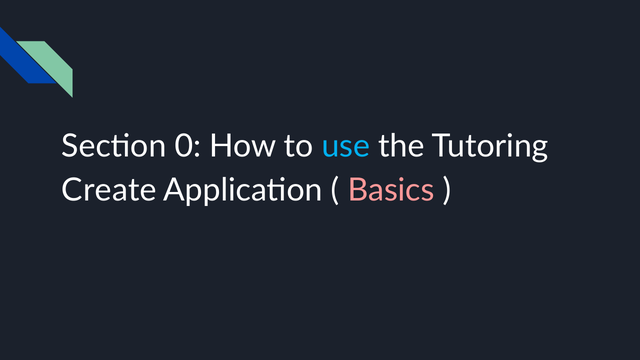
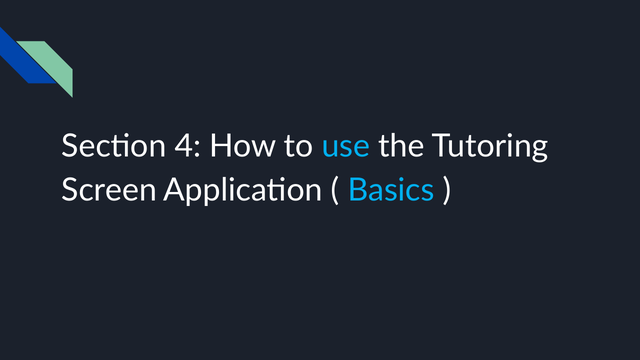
0: 0 -> 4
Create: Create -> Screen
Basics colour: pink -> light blue
